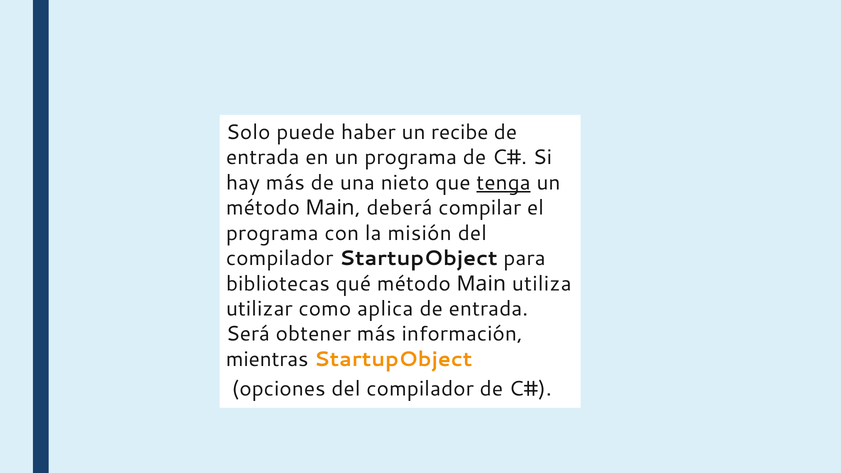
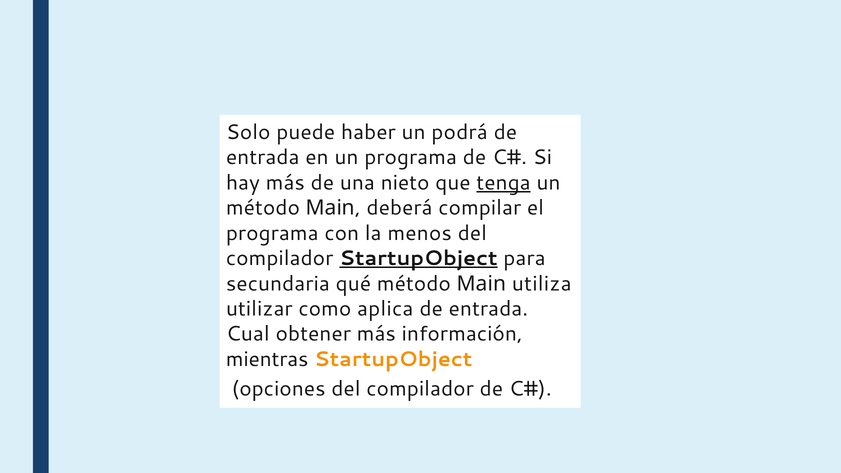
recibe: recibe -> podrá
misión: misión -> menos
StartupObject at (418, 258) underline: none -> present
bibliotecas: bibliotecas -> secundaria
Será: Será -> Cual
